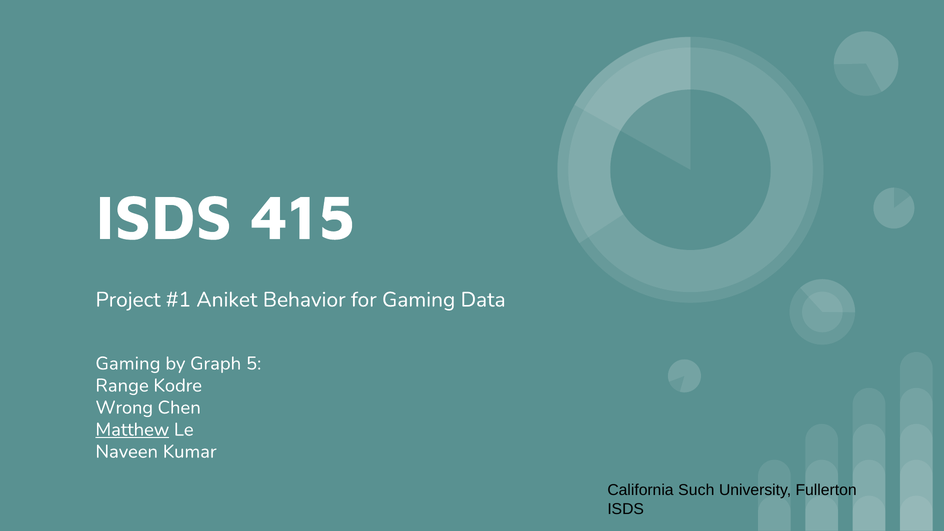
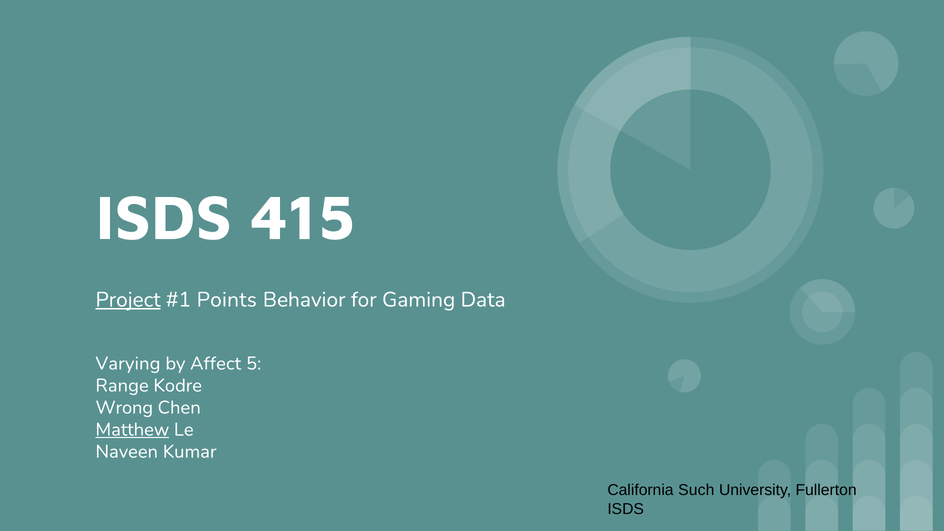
Project underline: none -> present
Aniket: Aniket -> Points
Gaming at (128, 363): Gaming -> Varying
Graph: Graph -> Affect
